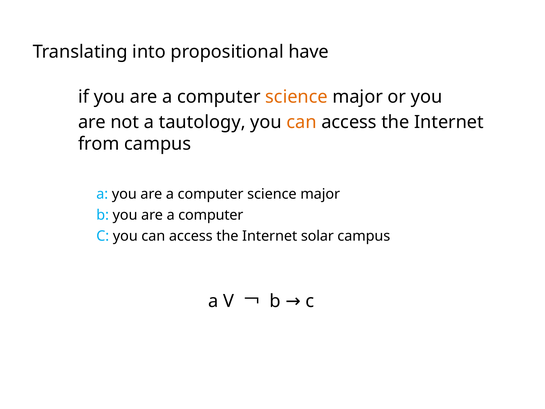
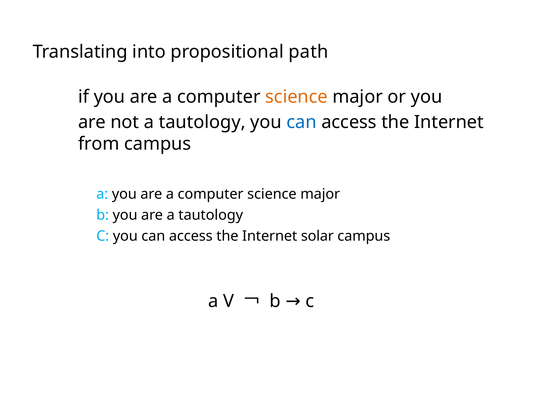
have: have -> path
can at (302, 122) colour: orange -> blue
computer at (211, 215): computer -> tautology
